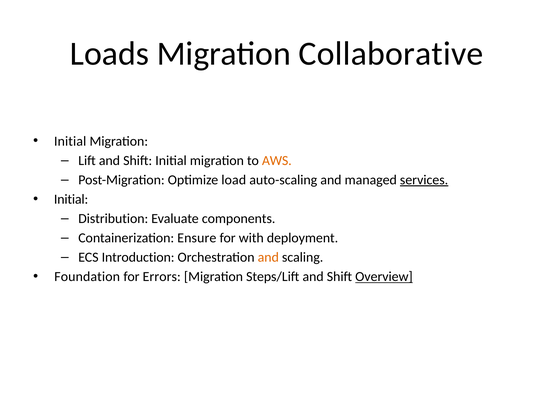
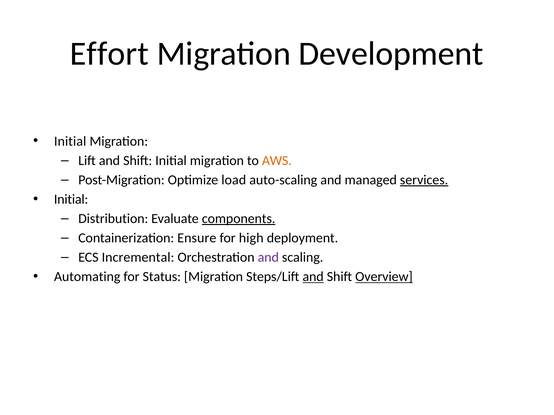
Loads: Loads -> Effort
Collaborative: Collaborative -> Development
components underline: none -> present
with: with -> high
Introduction: Introduction -> Incremental
and at (268, 258) colour: orange -> purple
Foundation: Foundation -> Automating
Errors: Errors -> Status
and at (313, 277) underline: none -> present
